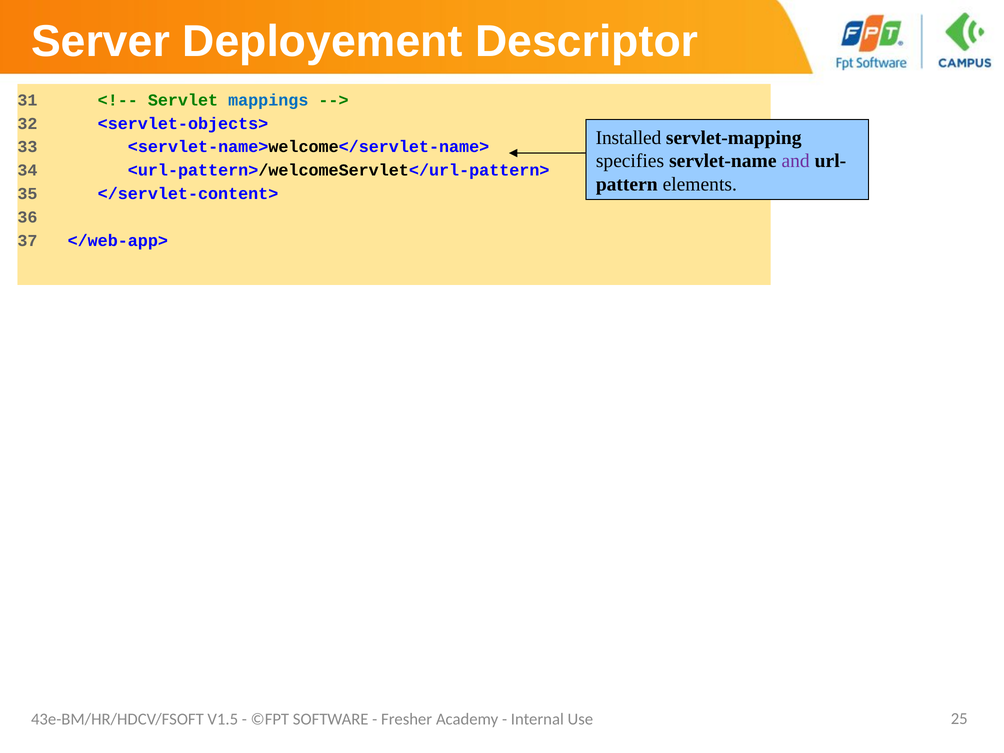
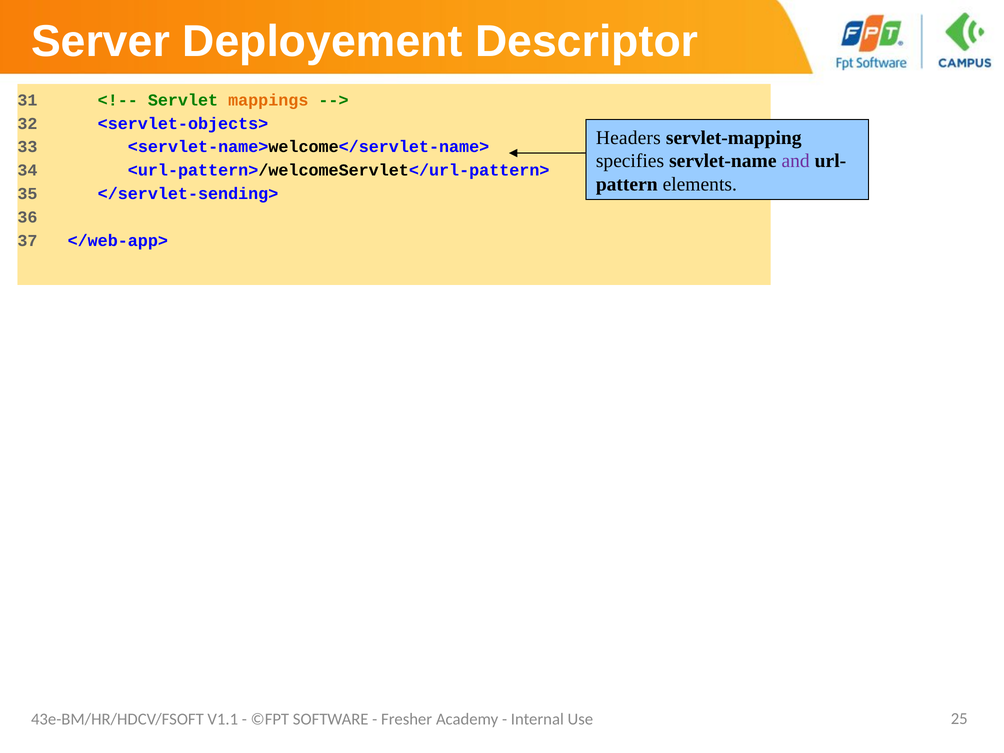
mappings colour: blue -> orange
Installed: Installed -> Headers
</servlet-content>: </servlet-content> -> </servlet-sending>
V1.5: V1.5 -> V1.1
